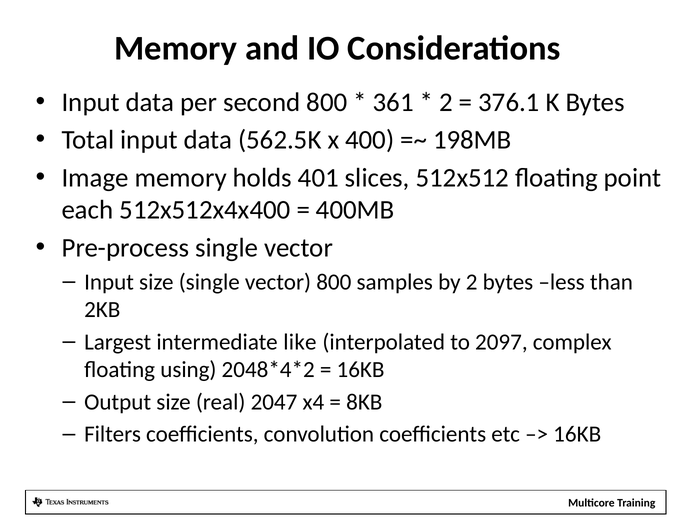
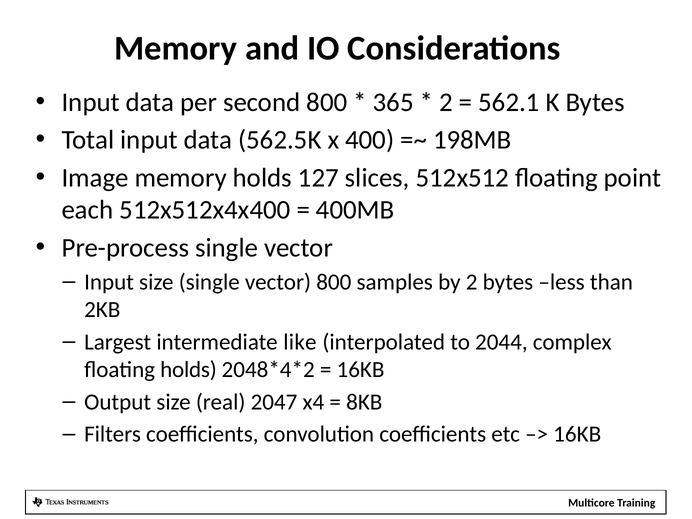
361: 361 -> 365
376.1: 376.1 -> 562.1
401: 401 -> 127
2097: 2097 -> 2044
floating using: using -> holds
